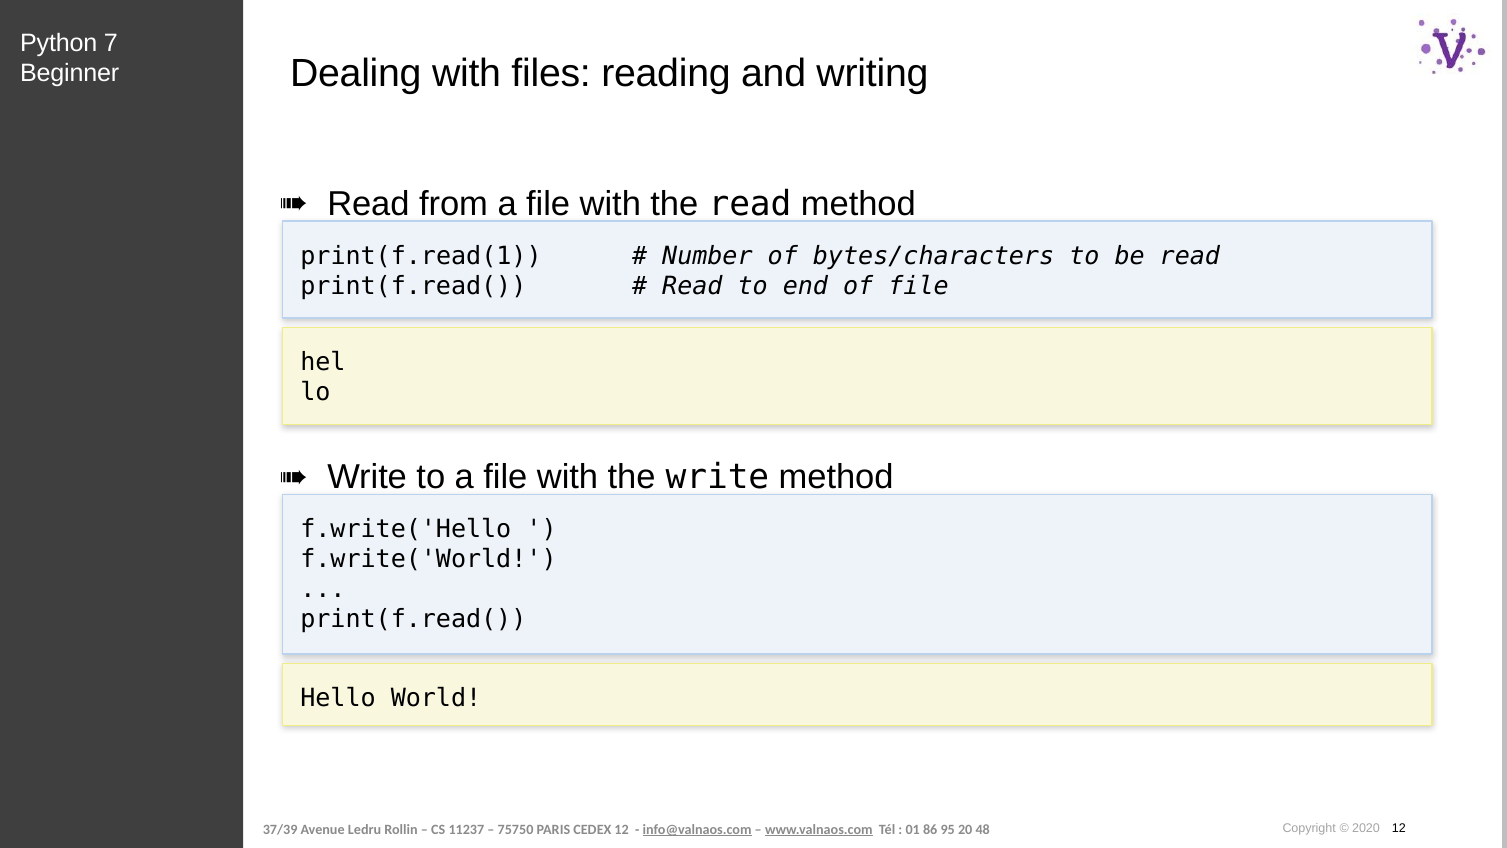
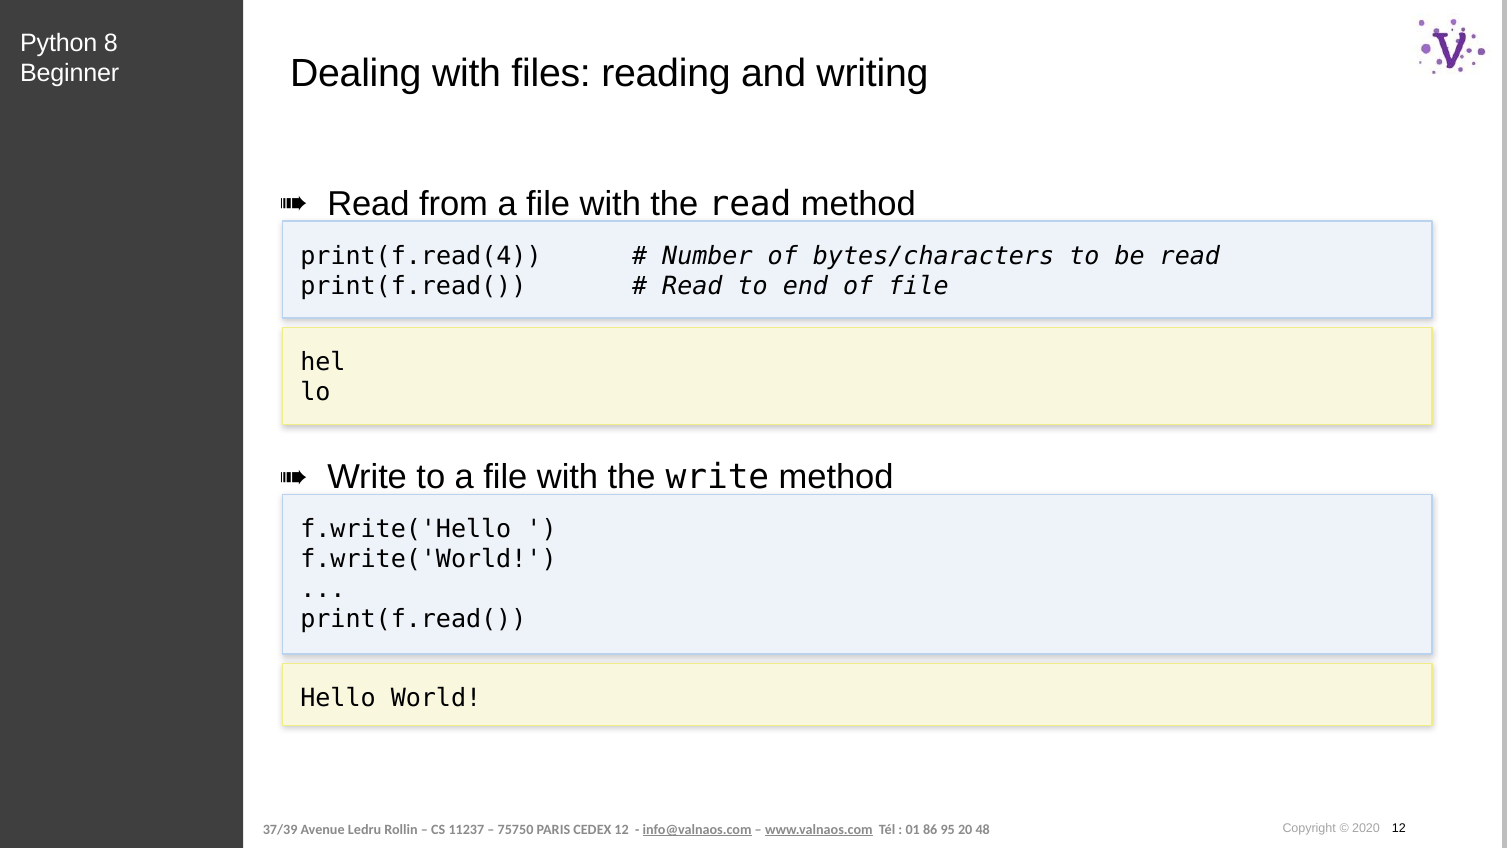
7: 7 -> 8
print(f.read(1: print(f.read(1 -> print(f.read(4
